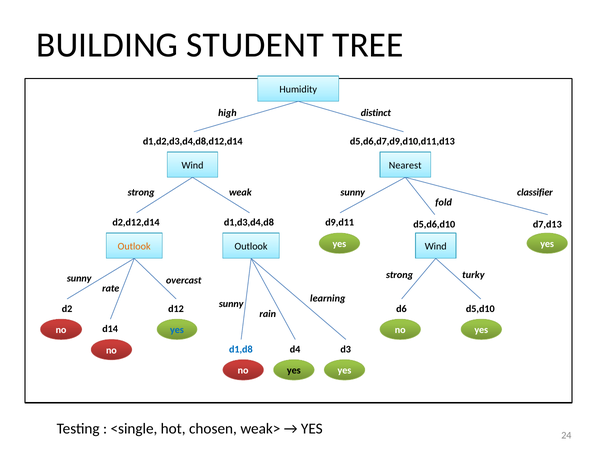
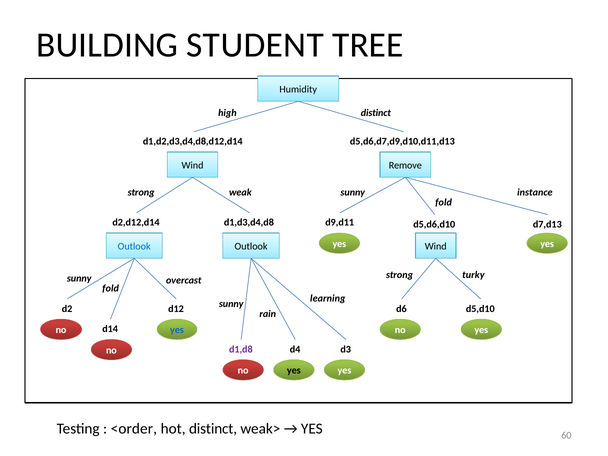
Nearest: Nearest -> Remove
classifier: classifier -> instance
Outlook at (134, 246) colour: orange -> blue
rate at (111, 288): rate -> fold
d1,d8 colour: blue -> purple
<single: <single -> <order
hot chosen: chosen -> distinct
24: 24 -> 60
